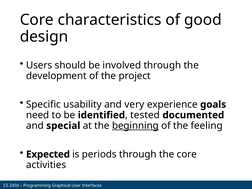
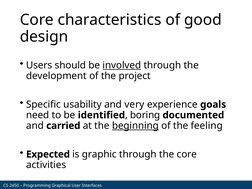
involved underline: none -> present
tested: tested -> boring
special: special -> carried
periods: periods -> graphic
